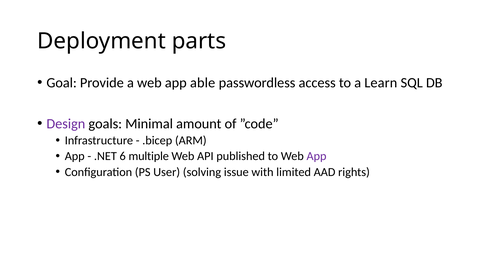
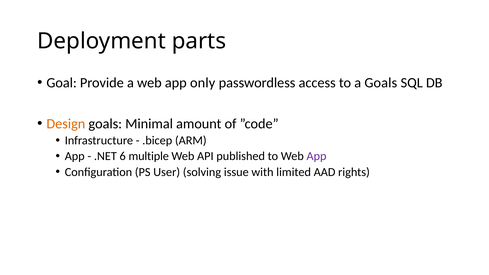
able: able -> only
a Learn: Learn -> Goals
Design colour: purple -> orange
